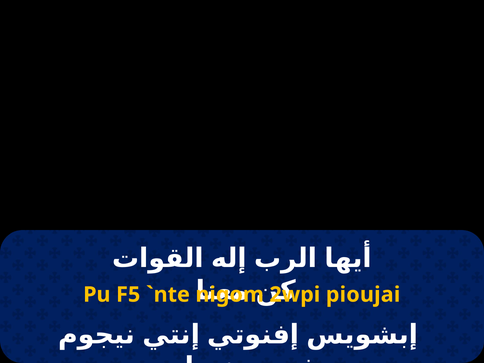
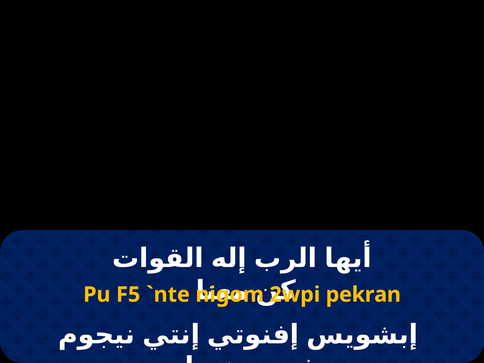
pioujai: pioujai -> pekran
